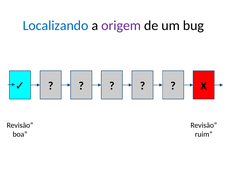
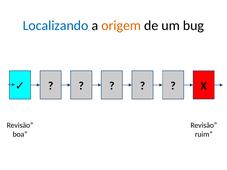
origem colour: purple -> orange
